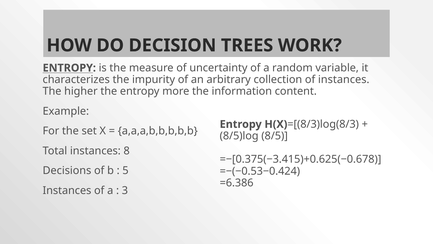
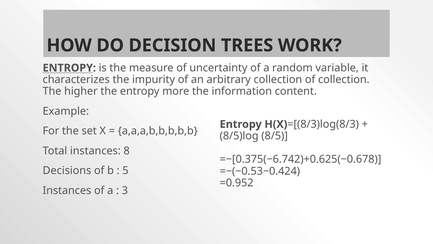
of instances: instances -> collection
=−[0.375(−3.415)+0.625(−0.678: =−[0.375(−3.415)+0.625(−0.678 -> =−[0.375(−6.742)+0.625(−0.678
=6.386: =6.386 -> =0.952
